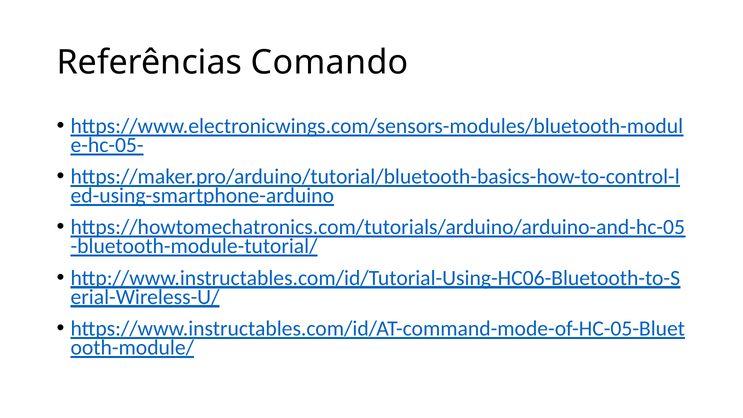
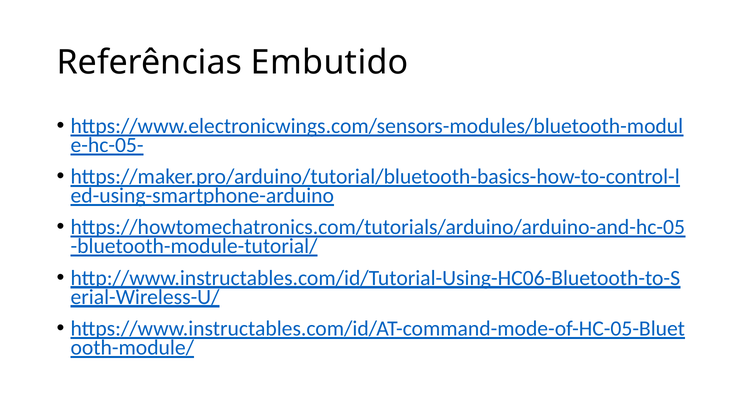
Comando: Comando -> Embutido
